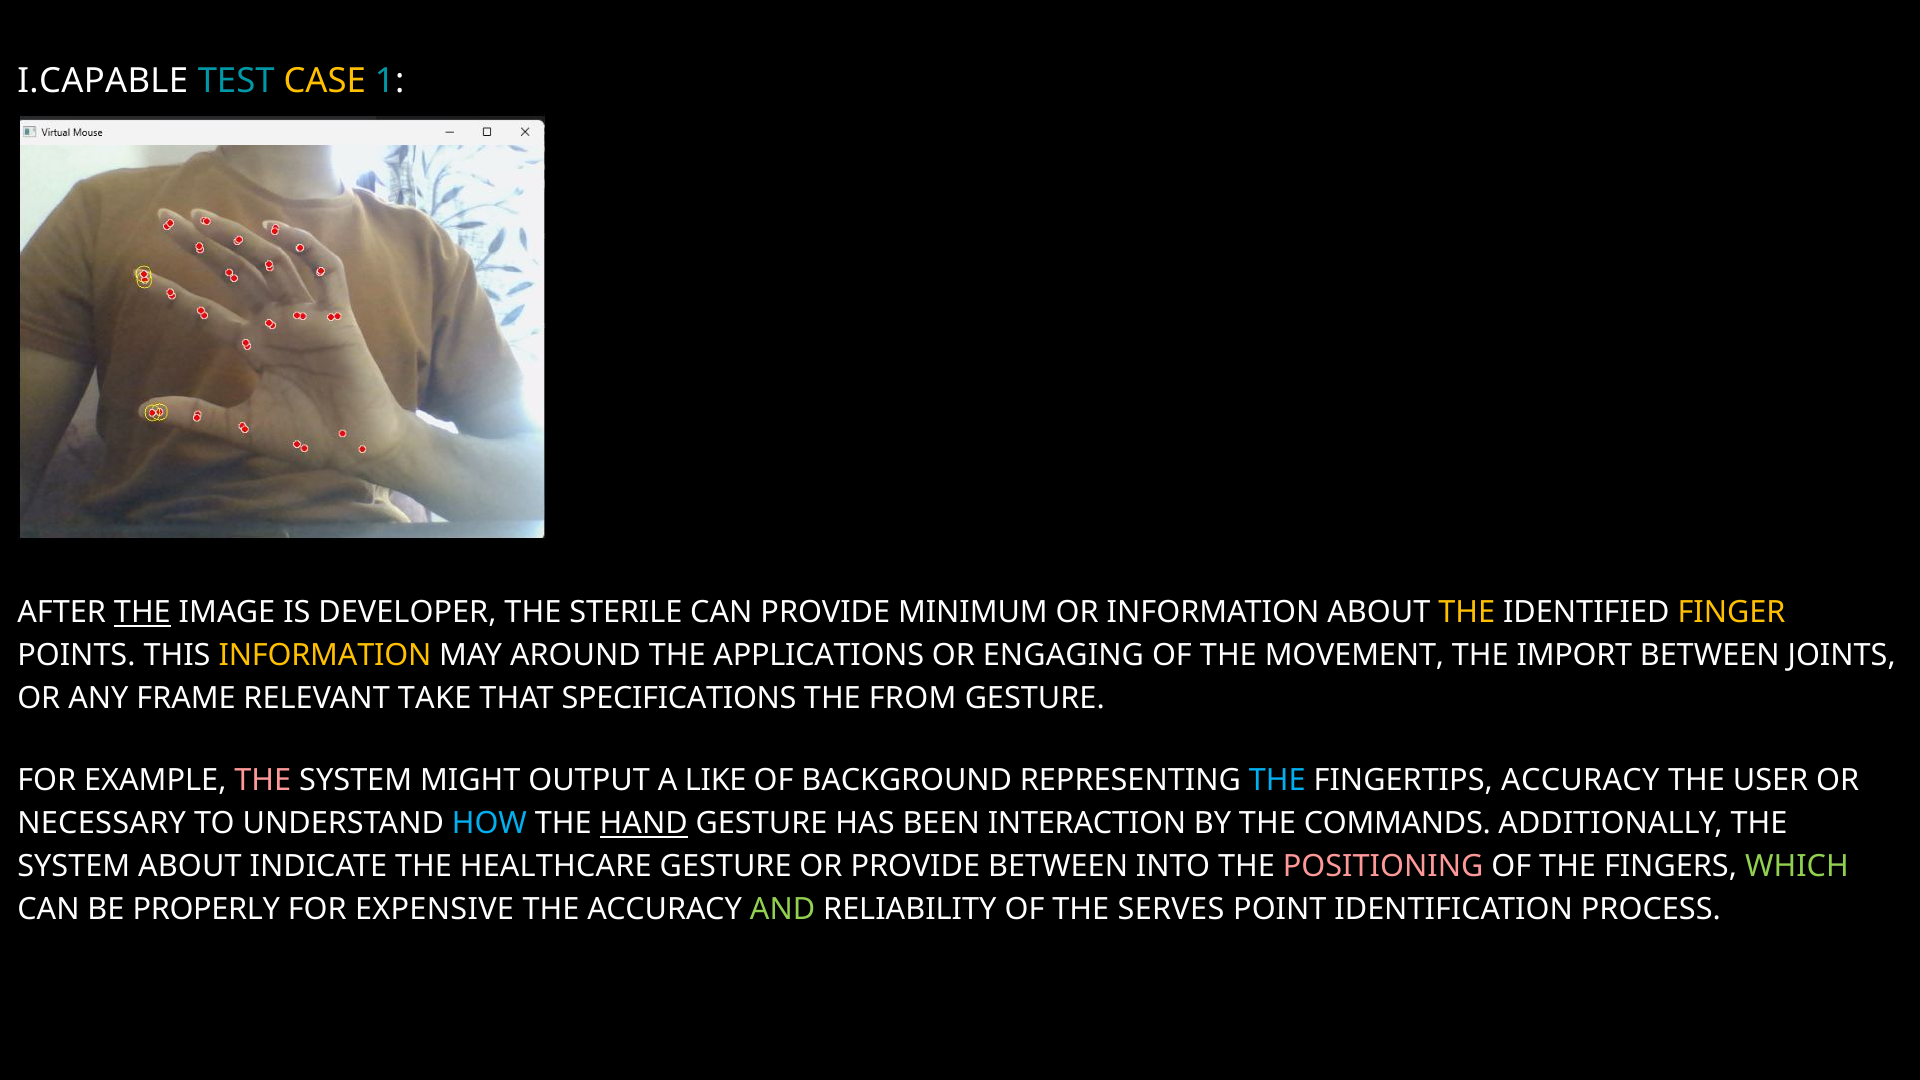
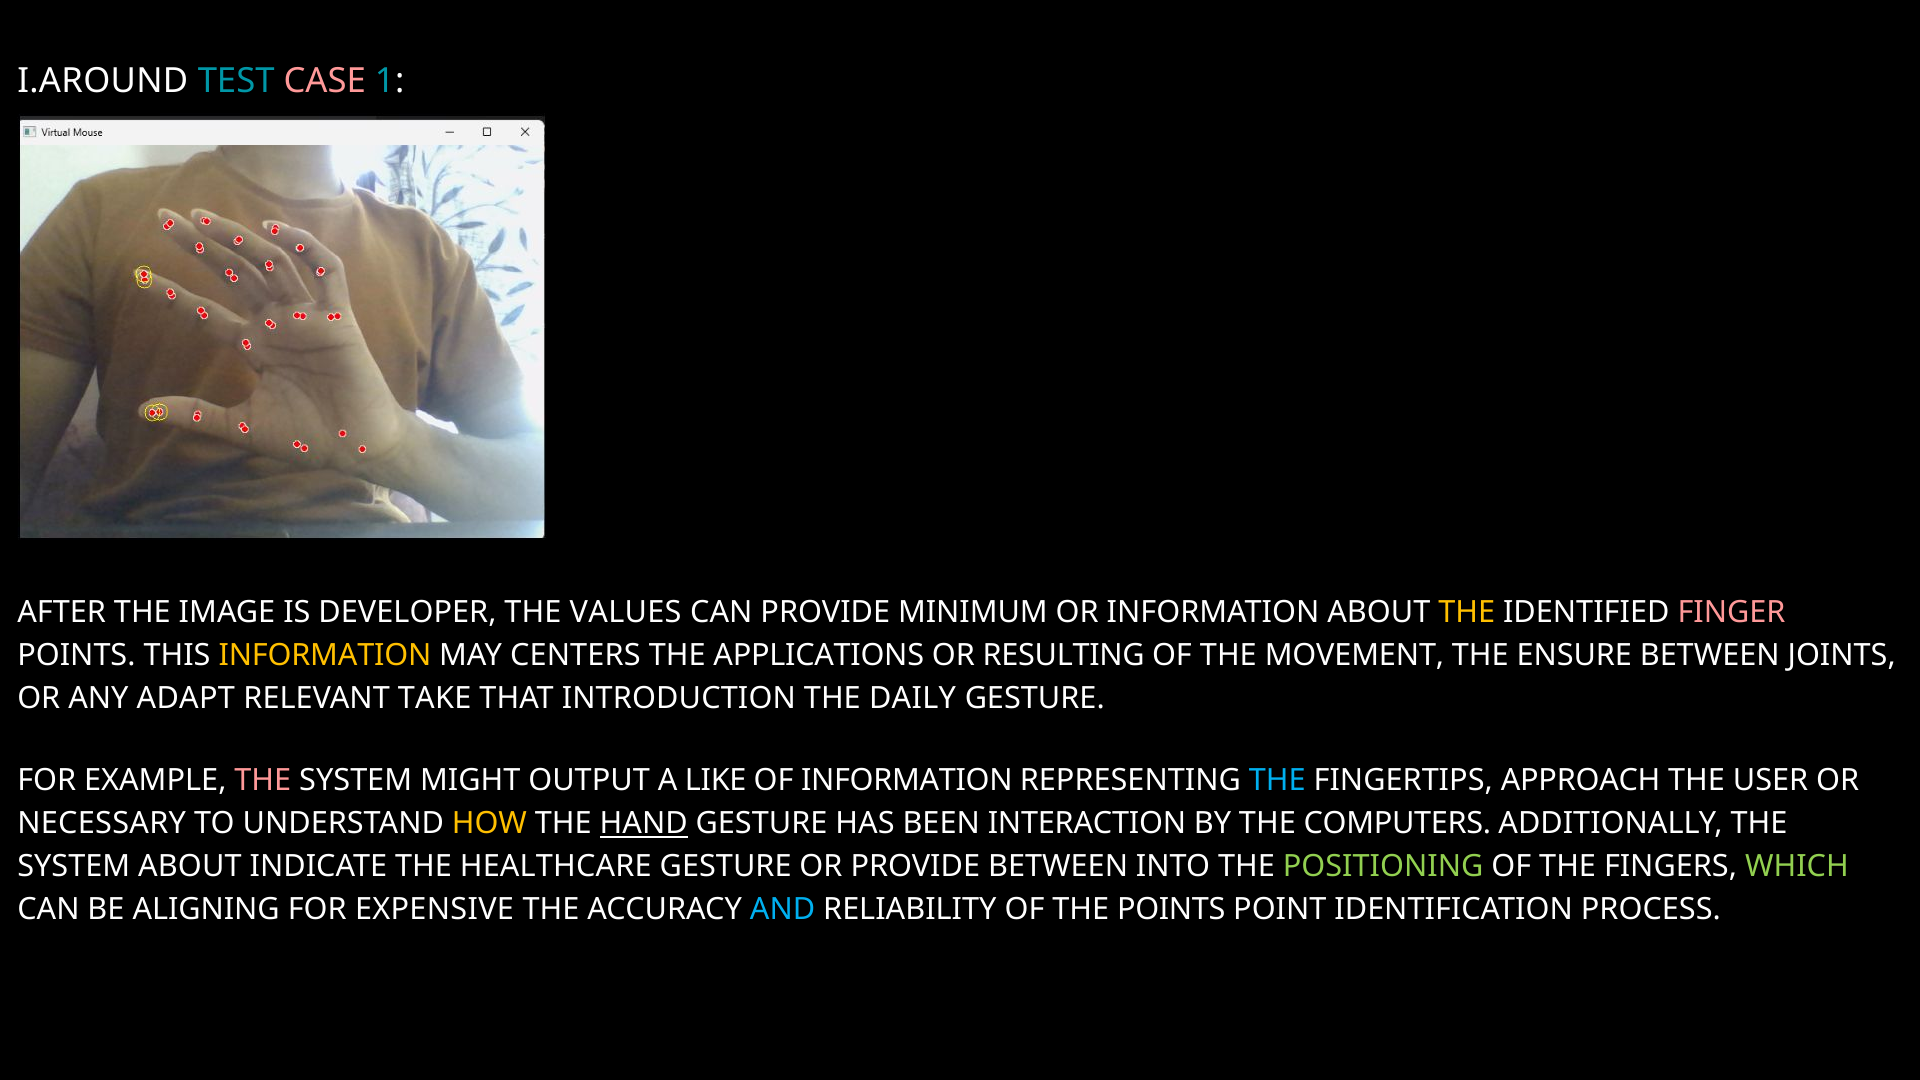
I.CAPABLE: I.CAPABLE -> I.AROUND
CASE colour: yellow -> pink
THE at (142, 613) underline: present -> none
STERILE: STERILE -> VALUES
FINGER colour: yellow -> pink
AROUND: AROUND -> CENTERS
ENGAGING: ENGAGING -> RESULTING
IMPORT: IMPORT -> ENSURE
FRAME: FRAME -> ADAPT
SPECIFICATIONS: SPECIFICATIONS -> INTRODUCTION
FROM: FROM -> DAILY
OF BACKGROUND: BACKGROUND -> INFORMATION
FINGERTIPS ACCURACY: ACCURACY -> APPROACH
HOW colour: light blue -> yellow
COMMANDS: COMMANDS -> COMPUTERS
POSITIONING colour: pink -> light green
PROPERLY: PROPERLY -> ALIGNING
AND colour: light green -> light blue
THE SERVES: SERVES -> POINTS
